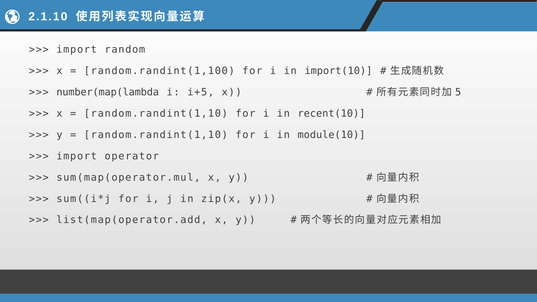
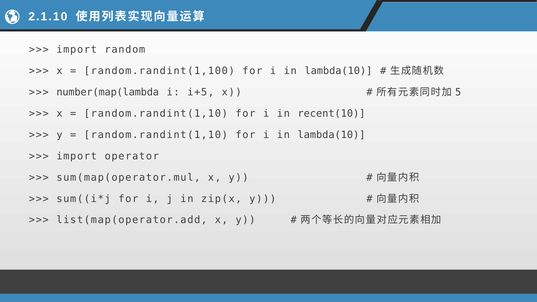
import(10 at (338, 71): import(10 -> lambda(10
module(10 at (331, 135): module(10 -> lambda(10
